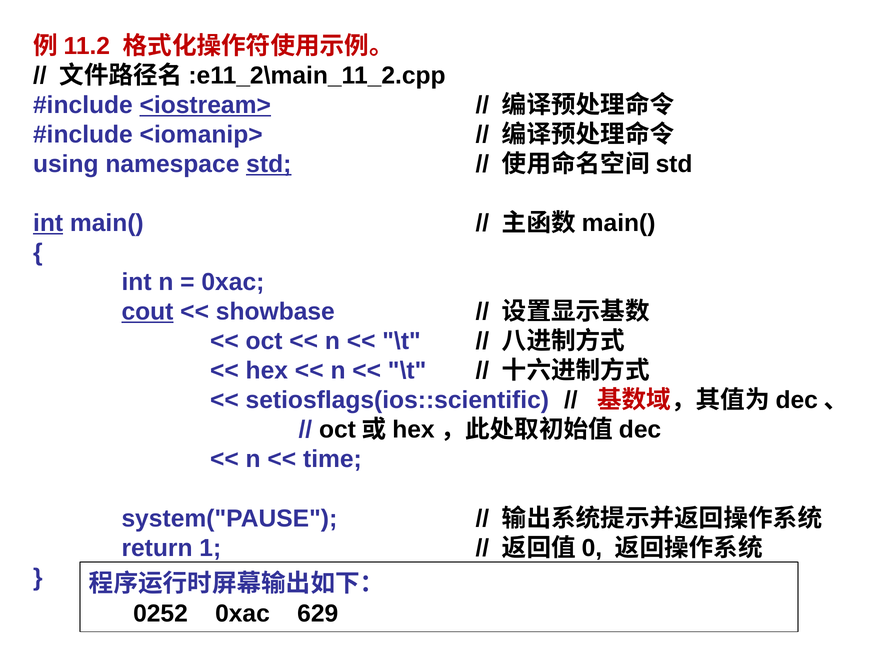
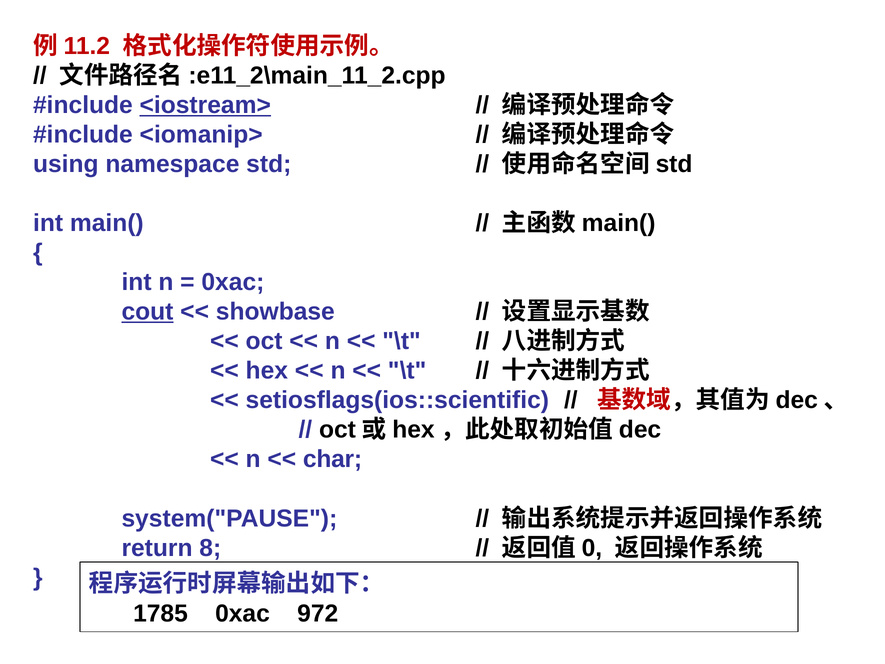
std underline: present -> none
int at (48, 223) underline: present -> none
time: time -> char
1: 1 -> 8
0252: 0252 -> 1785
629: 629 -> 972
